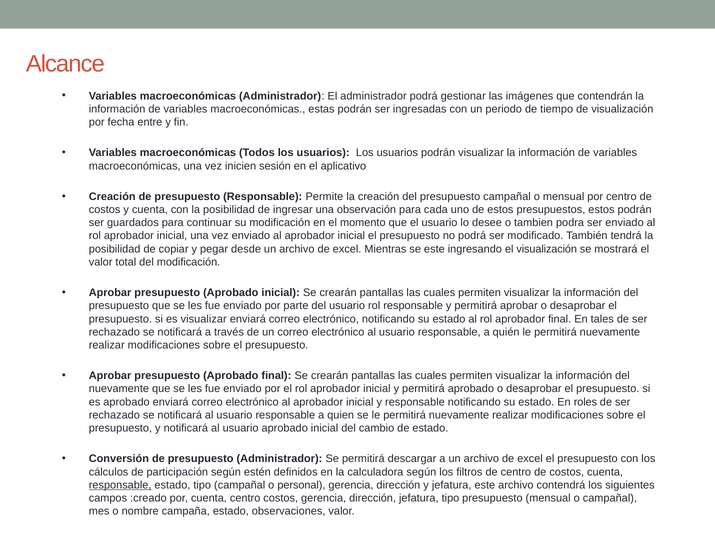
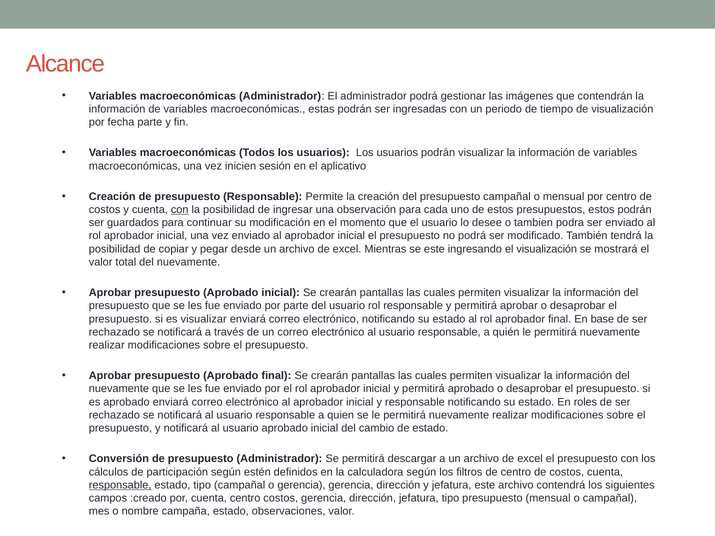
fecha entre: entre -> parte
con at (180, 210) underline: none -> present
total del modificación: modificación -> nuevamente
tales: tales -> base
o personal: personal -> gerencia
